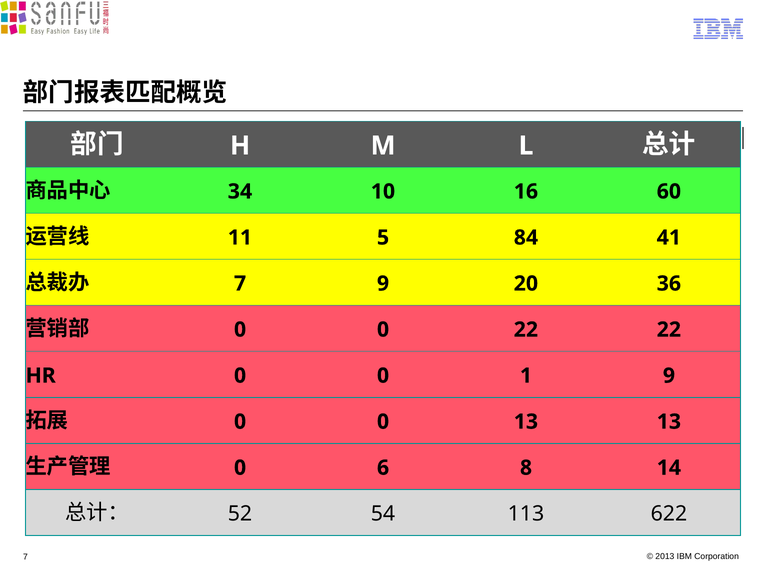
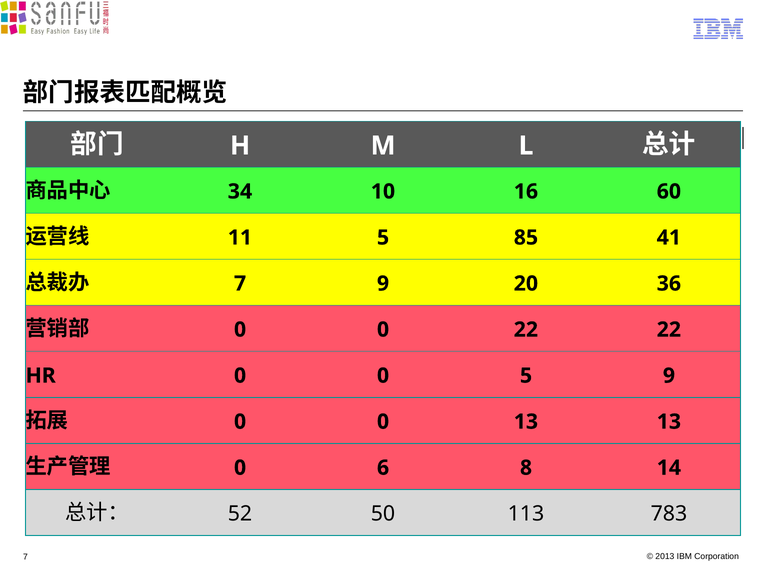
84: 84 -> 85
0 1: 1 -> 5
54: 54 -> 50
622: 622 -> 783
